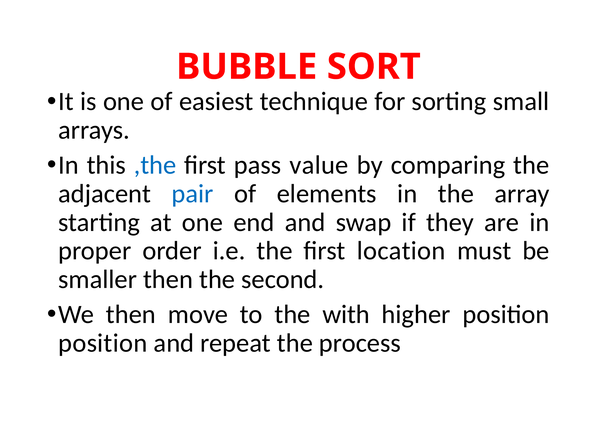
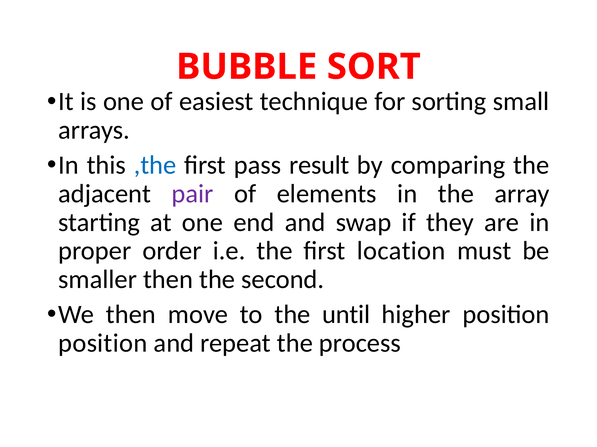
value: value -> result
pair colour: blue -> purple
with: with -> until
